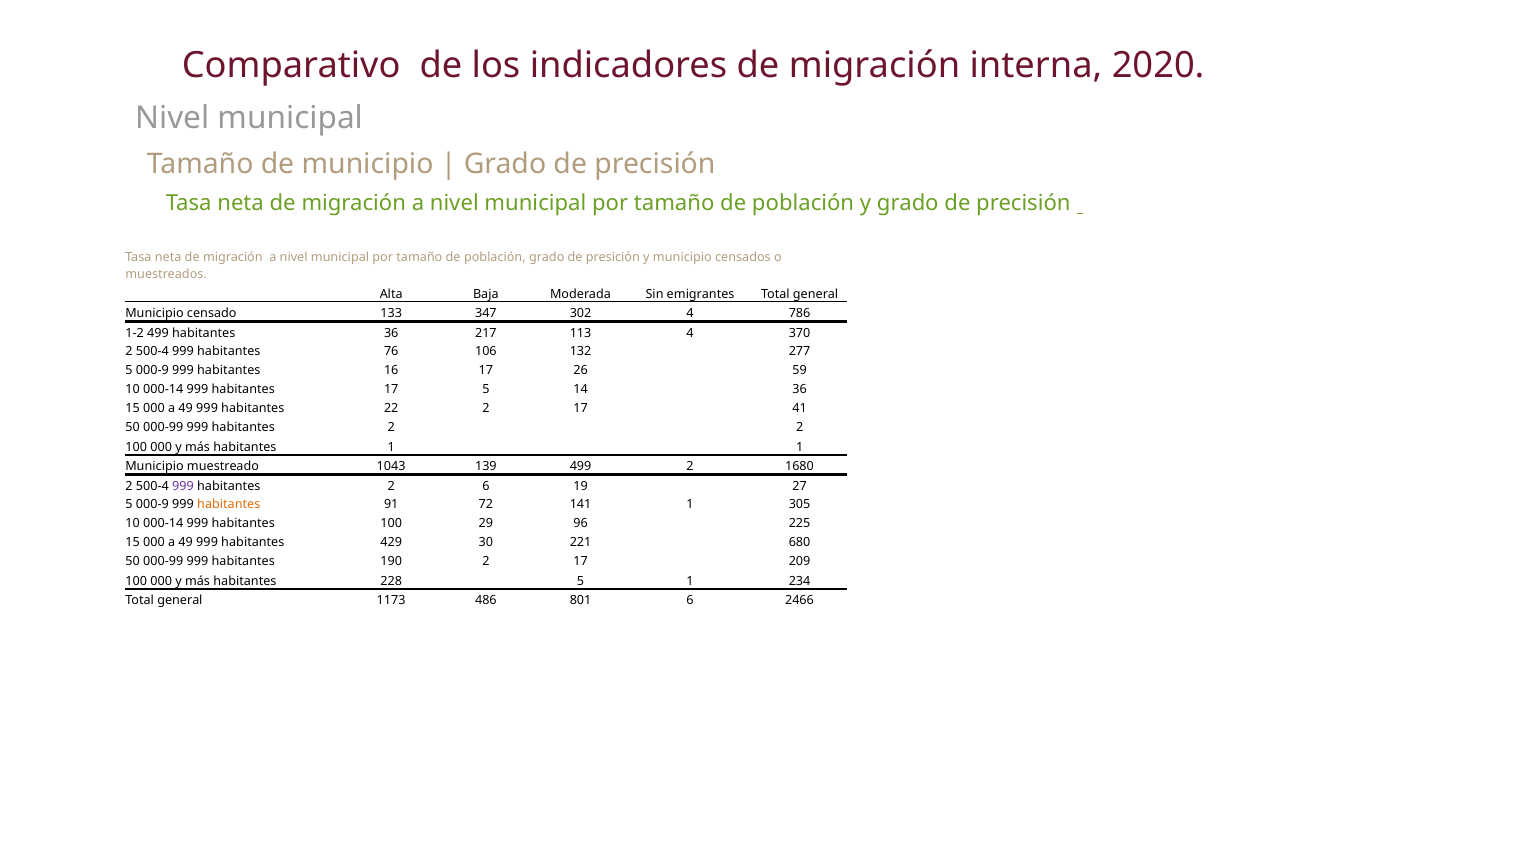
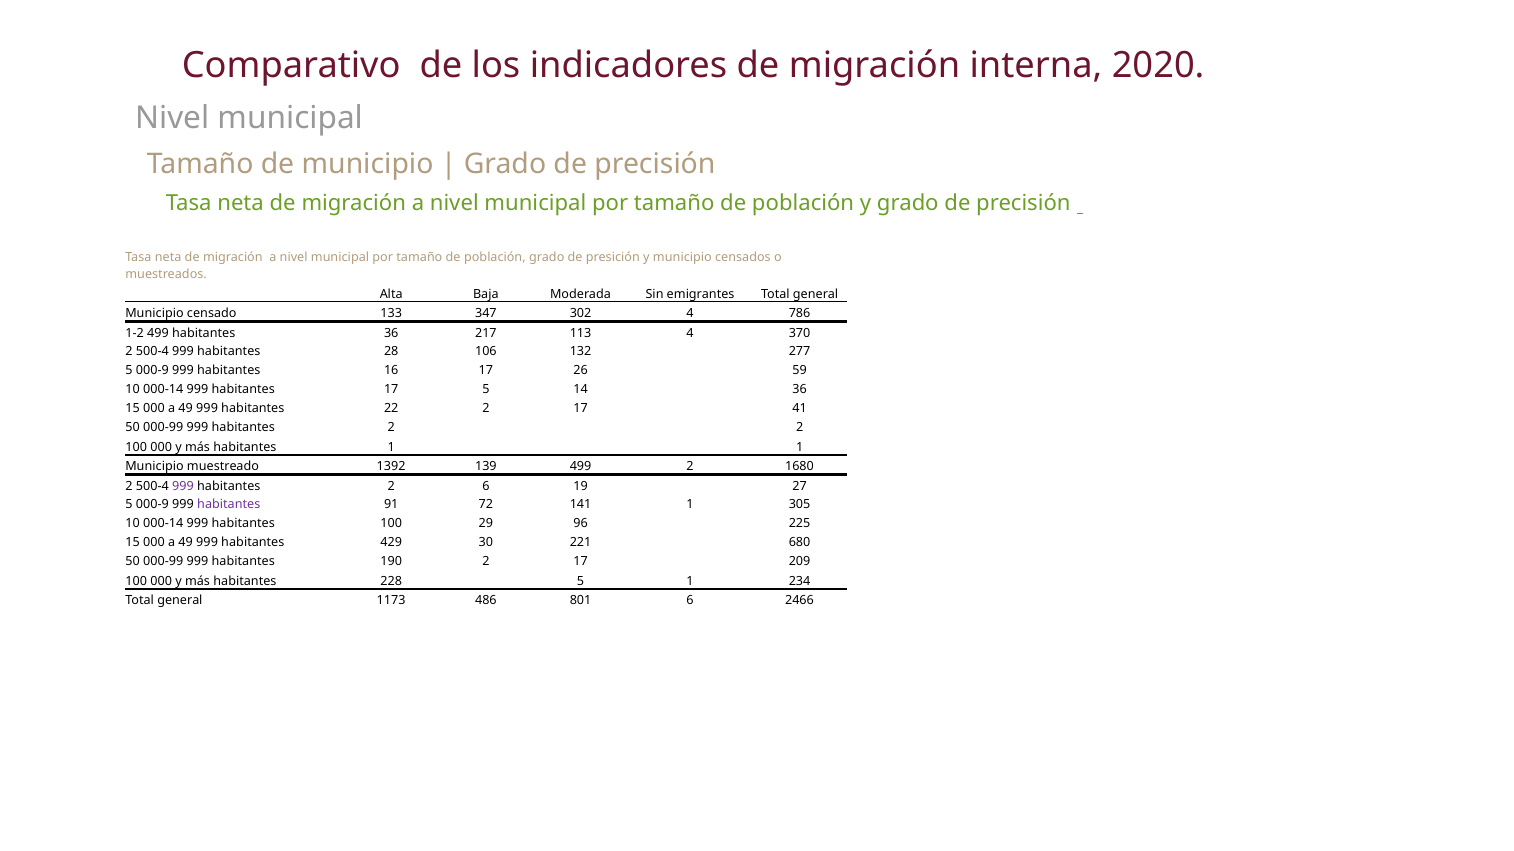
76: 76 -> 28
1043: 1043 -> 1392
habitantes at (229, 505) colour: orange -> purple
